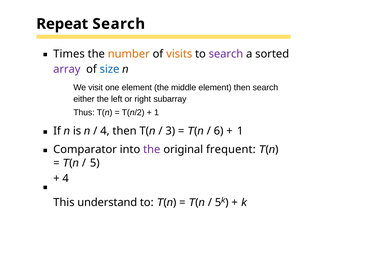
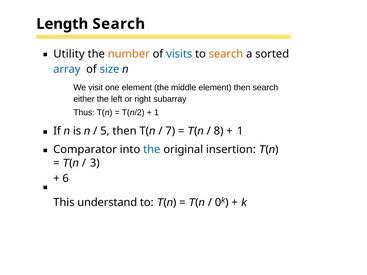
Repeat: Repeat -> Length
Times: Times -> Utility
visits colour: orange -> blue
search at (226, 54) colour: purple -> orange
array colour: purple -> blue
4 at (105, 131): 4 -> 5
3: 3 -> 7
6: 6 -> 8
the at (152, 150) colour: purple -> blue
frequent: frequent -> insertion
5 at (95, 163): 5 -> 3
4 at (66, 179): 4 -> 6
5 at (218, 203): 5 -> 0
